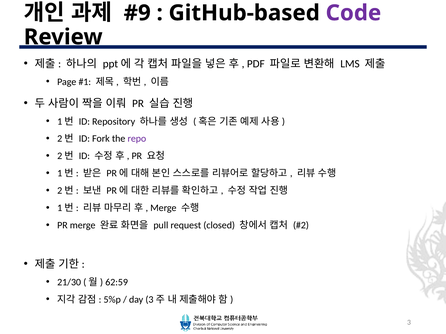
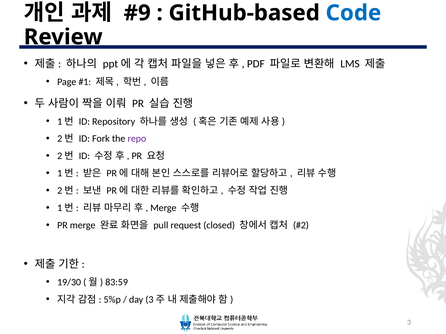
Code colour: purple -> blue
21/30: 21/30 -> 19/30
62:59: 62:59 -> 83:59
